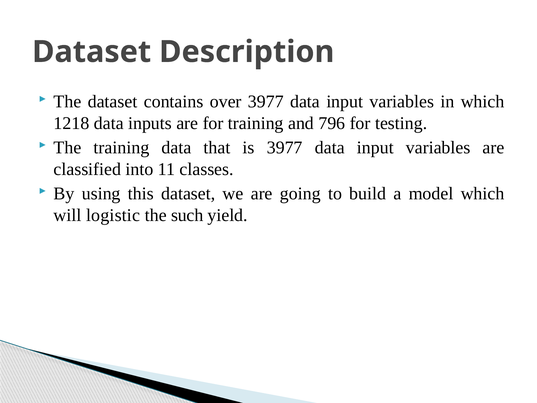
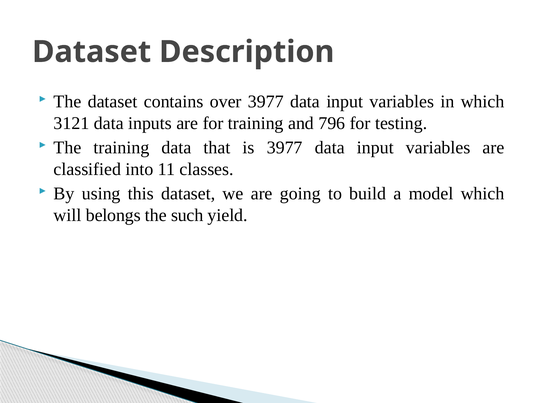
1218: 1218 -> 3121
logistic: logistic -> belongs
